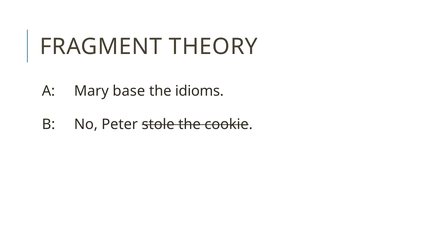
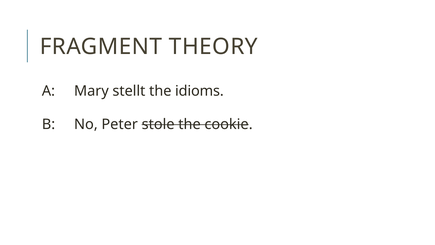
base: base -> stellt
